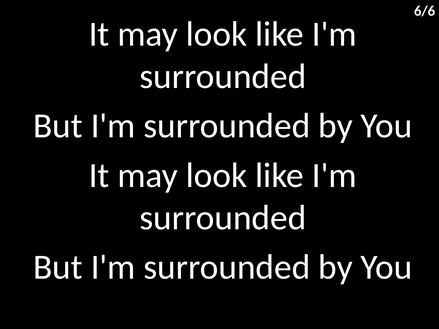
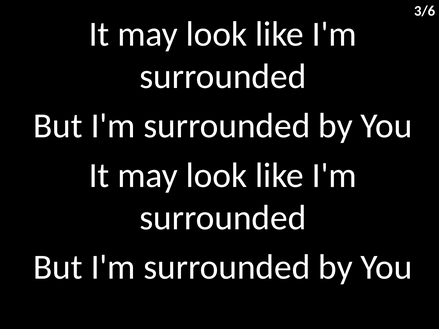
6/6: 6/6 -> 3/6
